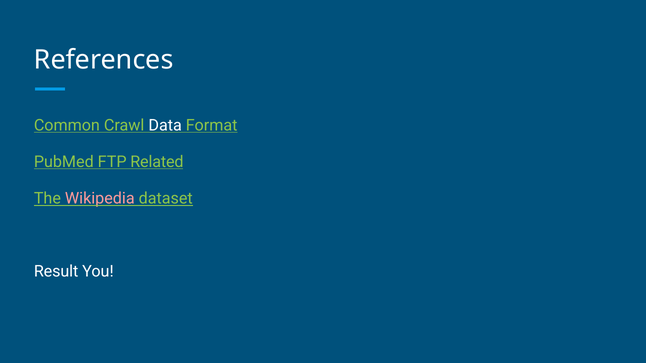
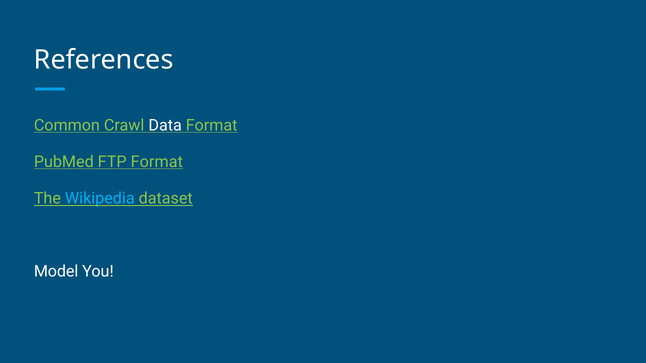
FTP Related: Related -> Format
Wikipedia colour: pink -> light blue
Result: Result -> Model
